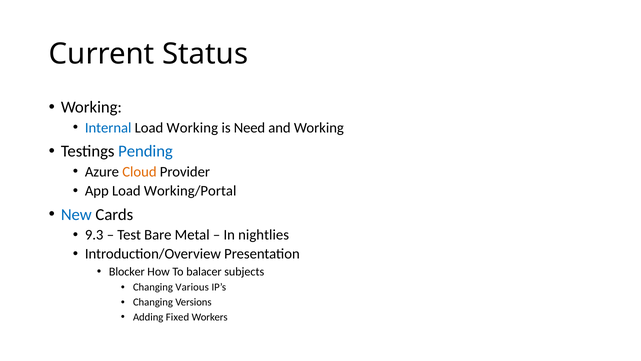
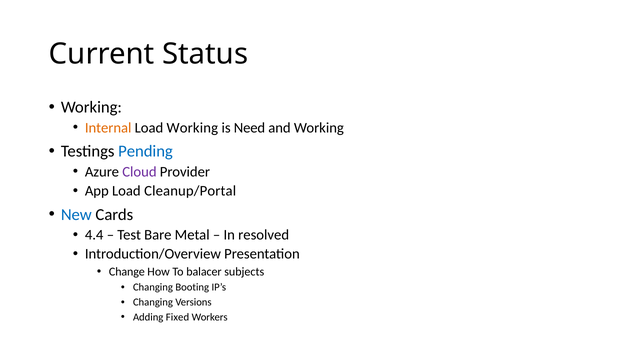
Internal colour: blue -> orange
Cloud colour: orange -> purple
Working/Portal: Working/Portal -> Cleanup/Portal
9.3: 9.3 -> 4.4
nightlies: nightlies -> resolved
Blocker: Blocker -> Change
Various: Various -> Booting
